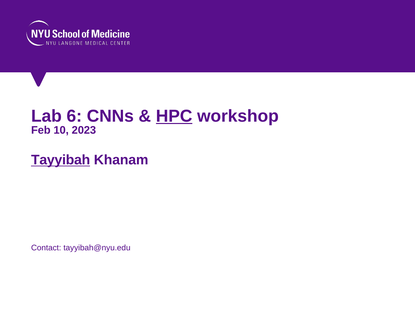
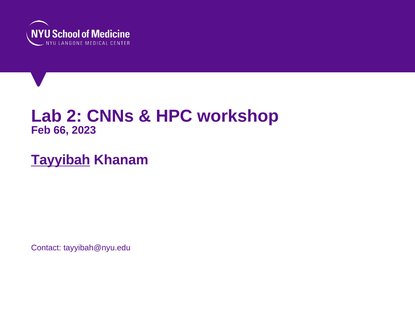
6: 6 -> 2
HPC underline: present -> none
10: 10 -> 66
